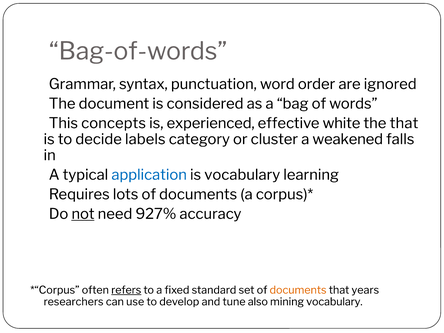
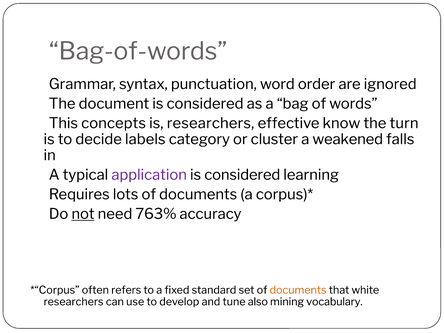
is experienced: experienced -> researchers
white: white -> know
the that: that -> turn
application colour: blue -> purple
vocabulary at (242, 175): vocabulary -> considered
927%: 927% -> 763%
refers underline: present -> none
years: years -> white
